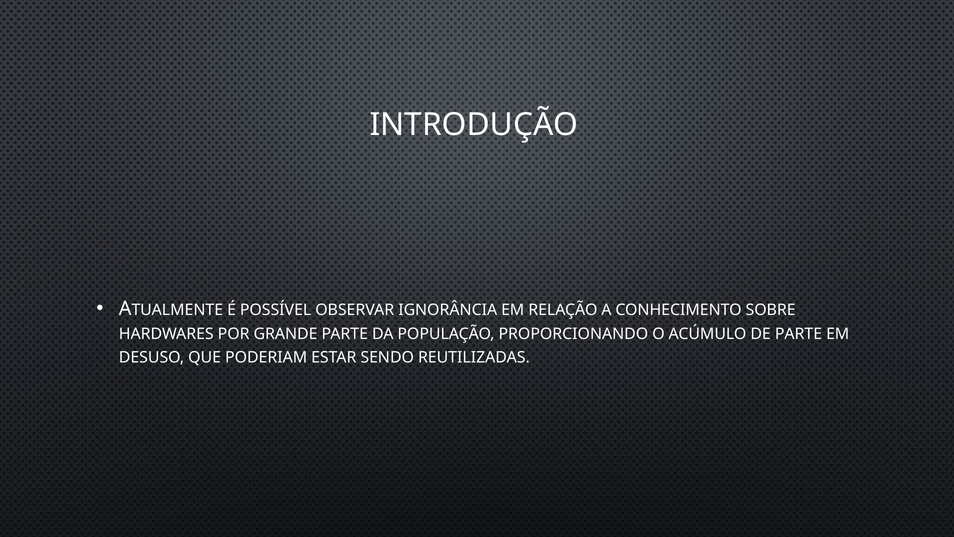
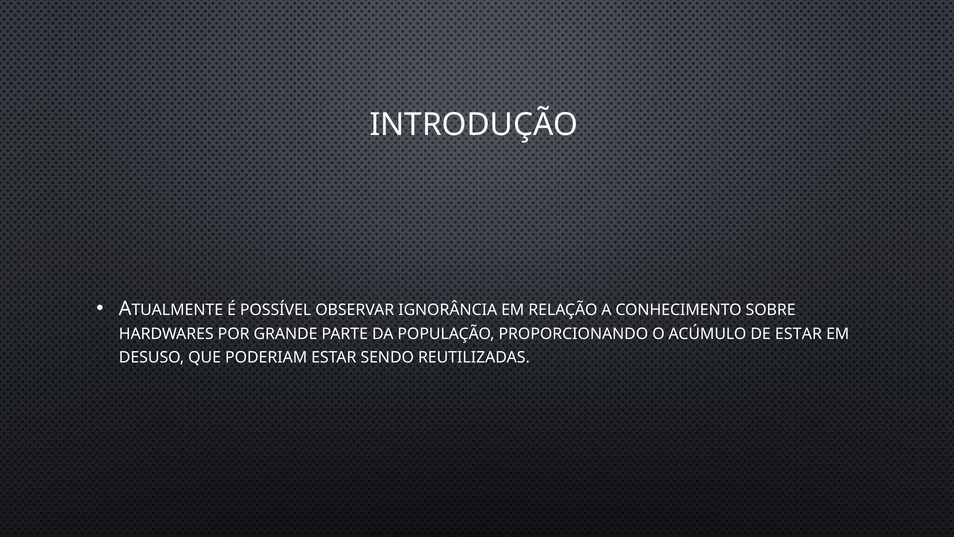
DE PARTE: PARTE -> ESTAR
